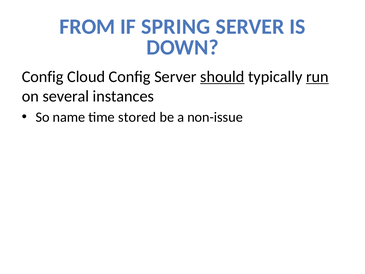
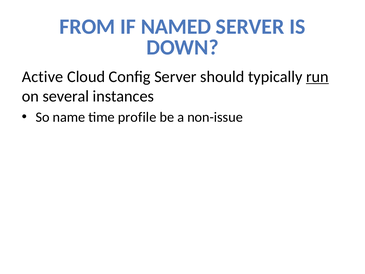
SPRING: SPRING -> NAMED
Config at (43, 77): Config -> Active
should underline: present -> none
stored: stored -> profile
